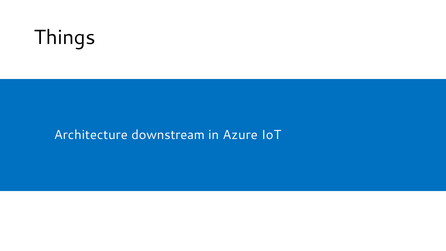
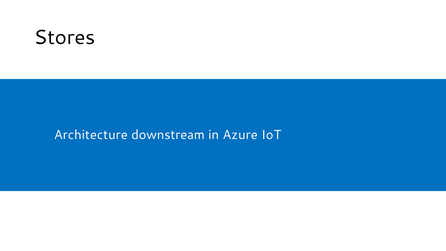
Things: Things -> Stores
